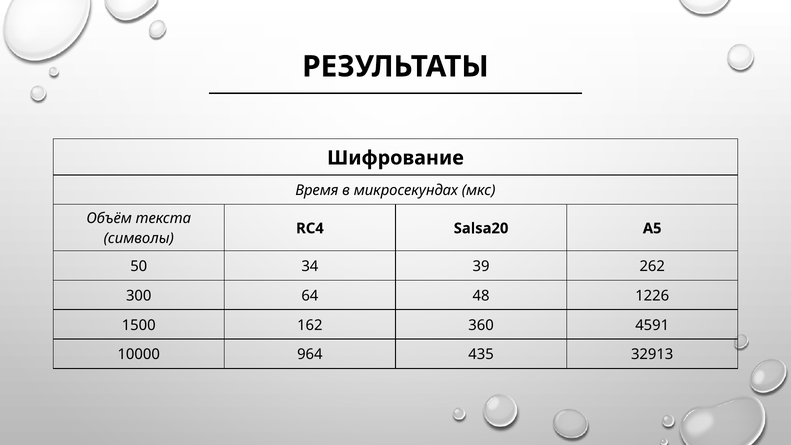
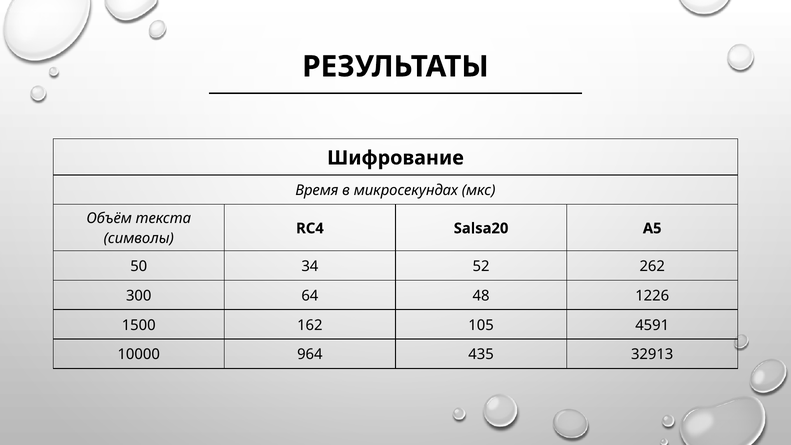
39: 39 -> 52
360: 360 -> 105
